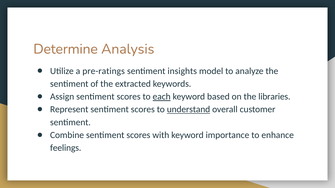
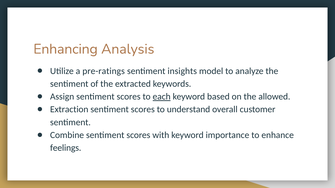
Determine: Determine -> Enhancing
libraries: libraries -> allowed
Represent: Represent -> Extraction
understand underline: present -> none
